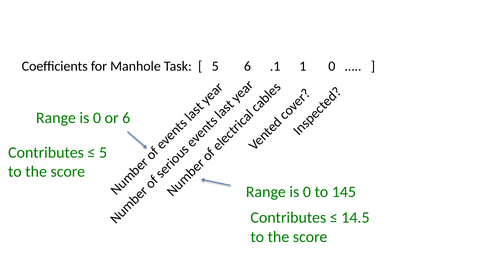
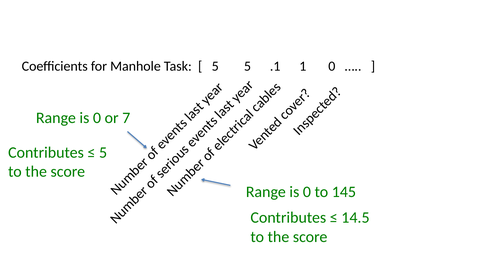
5 6: 6 -> 5
or 6: 6 -> 7
